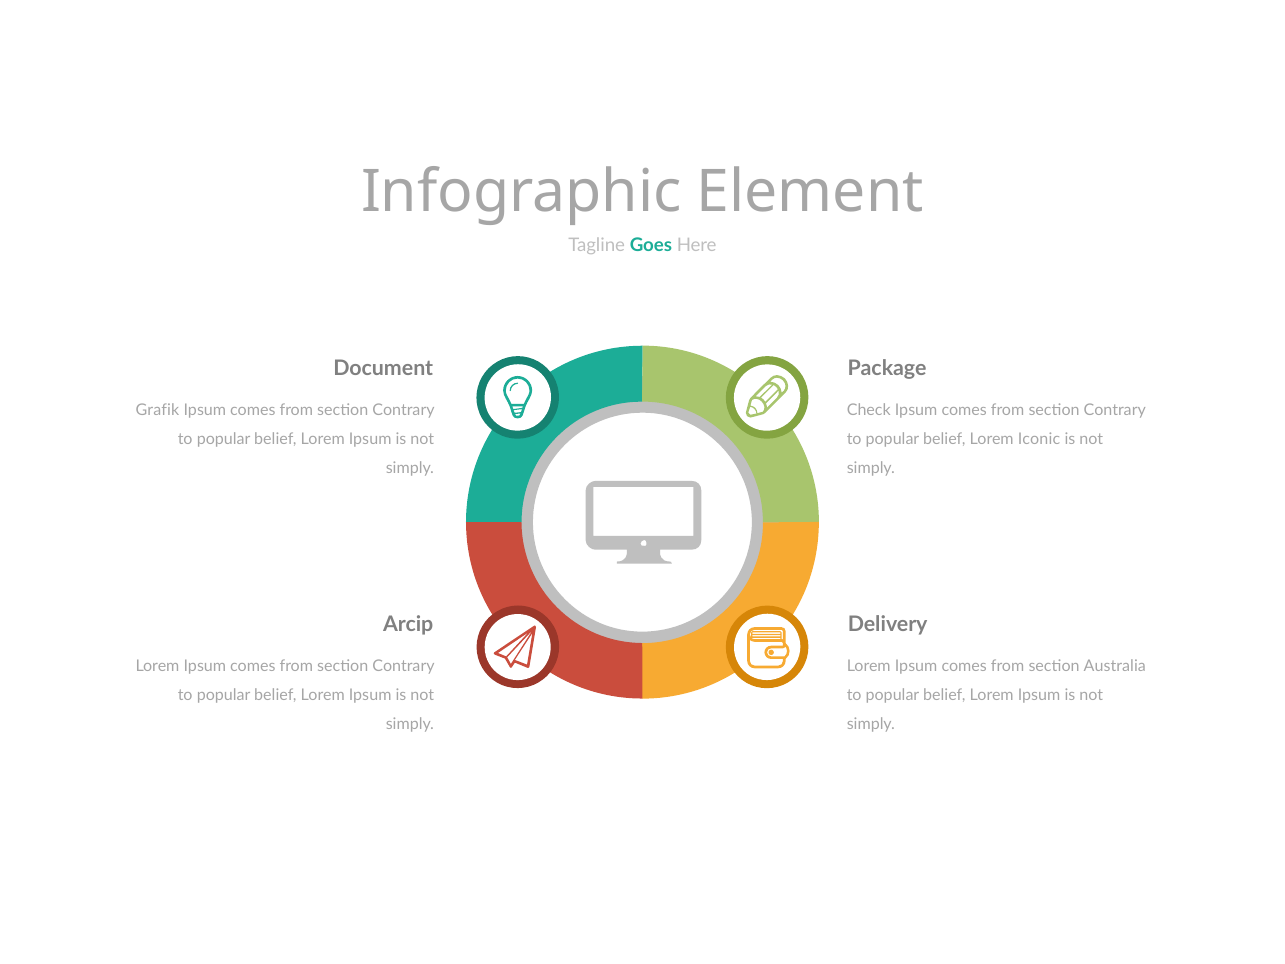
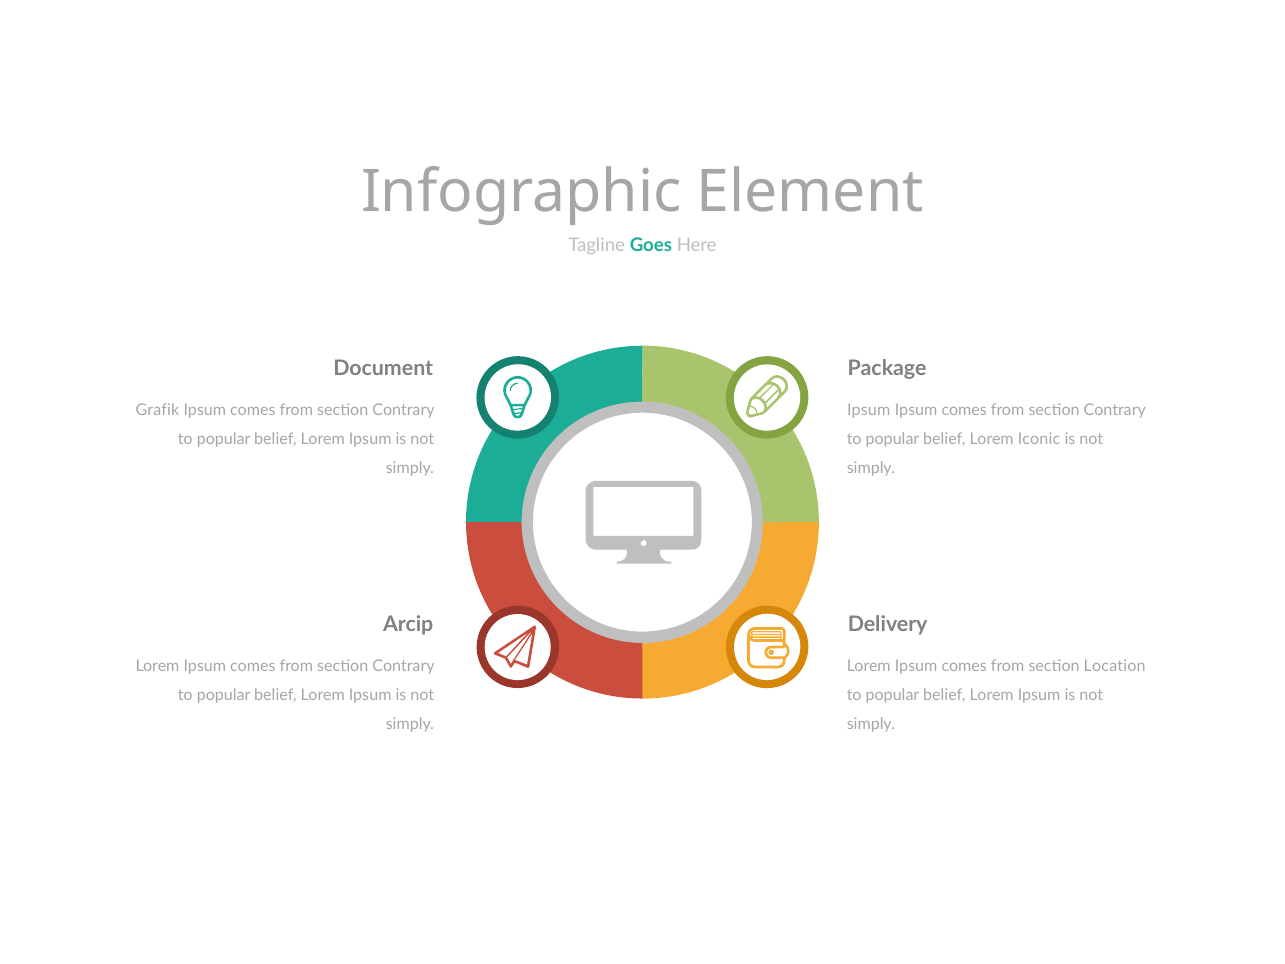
Check at (869, 410): Check -> Ipsum
Australia: Australia -> Location
